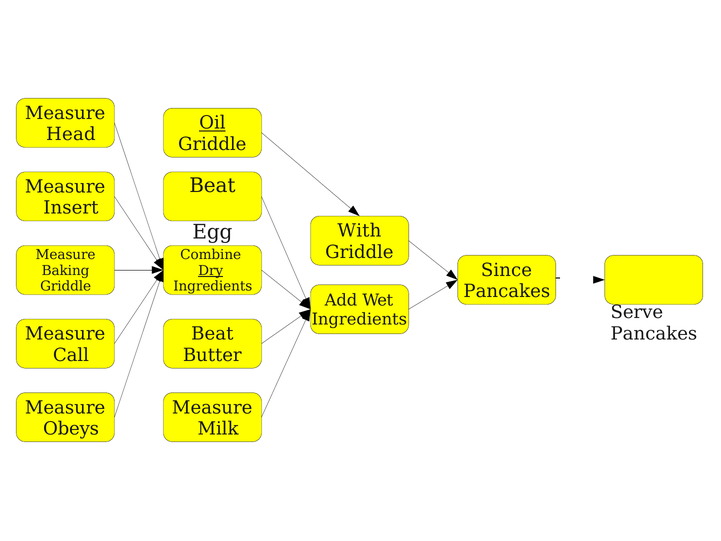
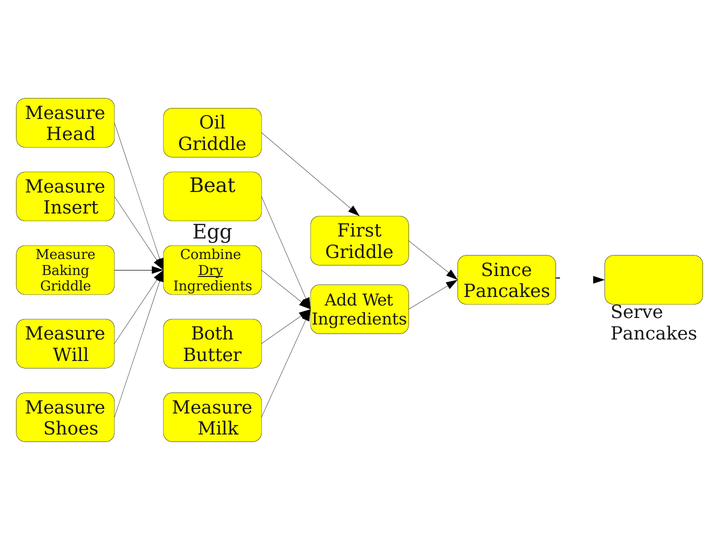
Oil underline: present -> none
With: With -> First
Beat at (212, 334): Beat -> Both
Call: Call -> Will
Obeys: Obeys -> Shoes
